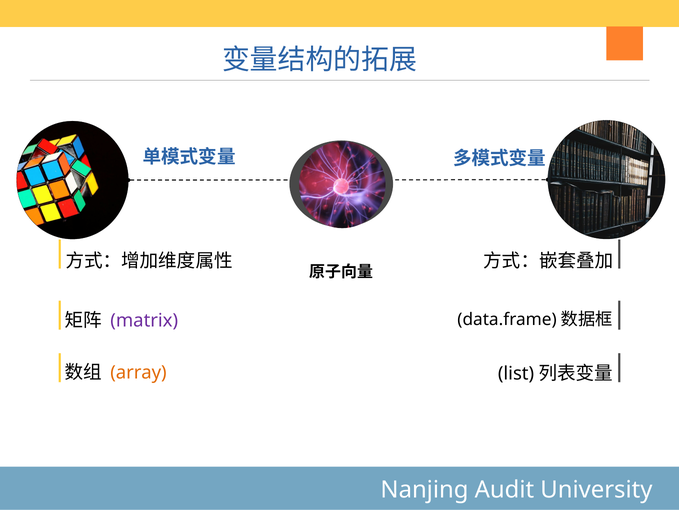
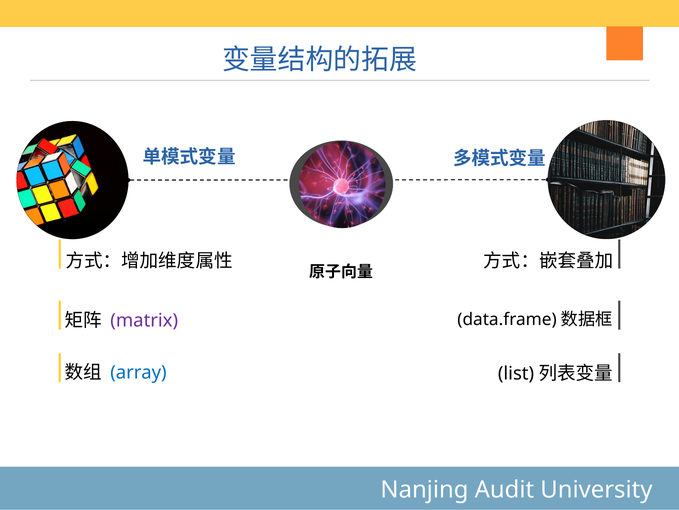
array colour: orange -> blue
